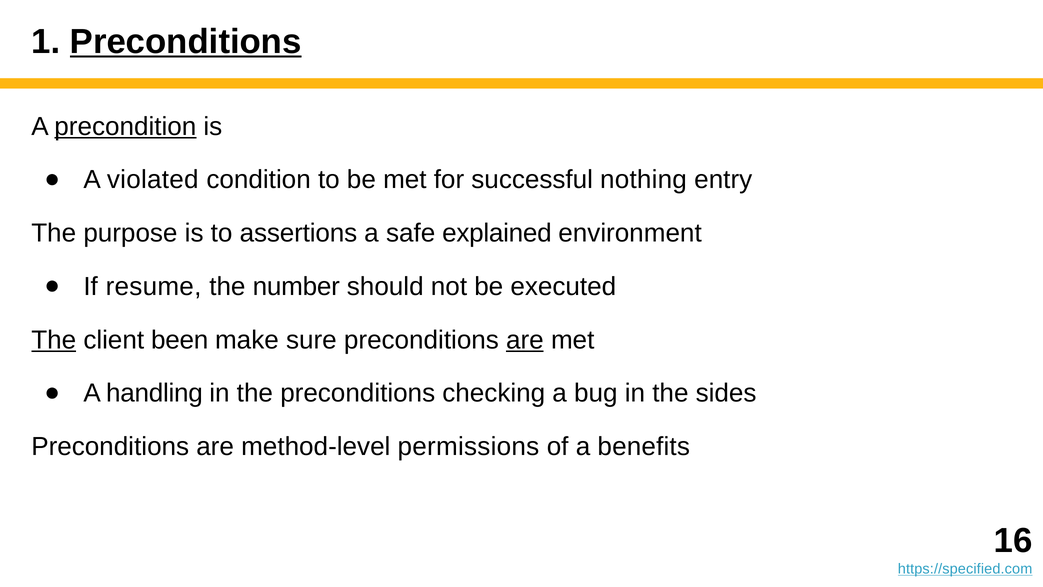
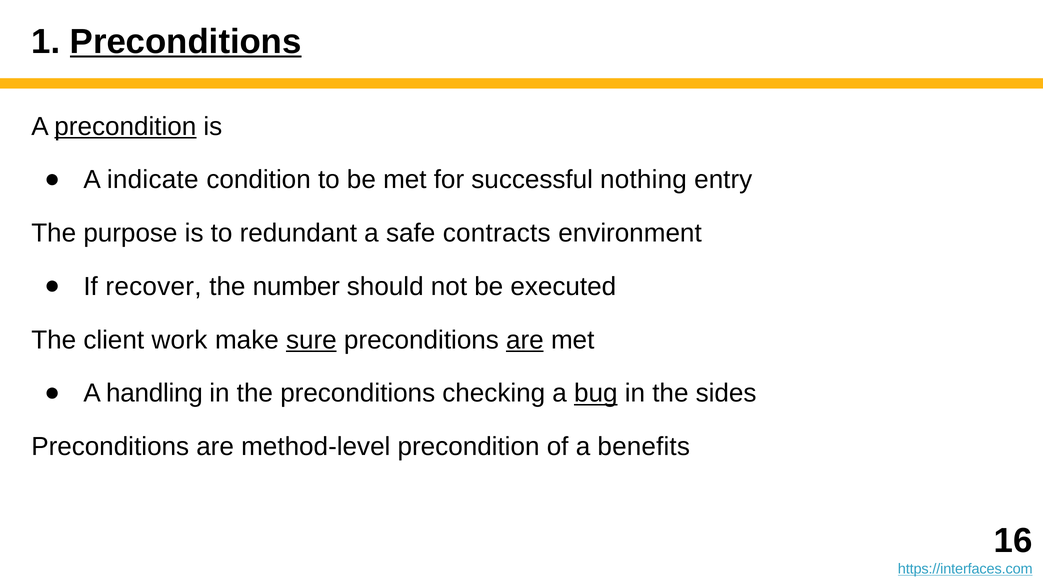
violated: violated -> indicate
assertions: assertions -> redundant
explained: explained -> contracts
resume: resume -> recover
The at (54, 340) underline: present -> none
been: been -> work
sure underline: none -> present
bug underline: none -> present
method-level permissions: permissions -> precondition
https://specified.com: https://specified.com -> https://interfaces.com
